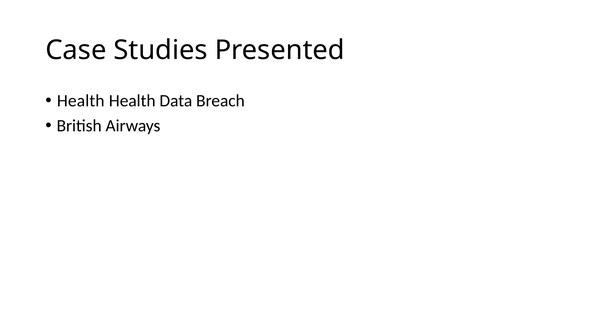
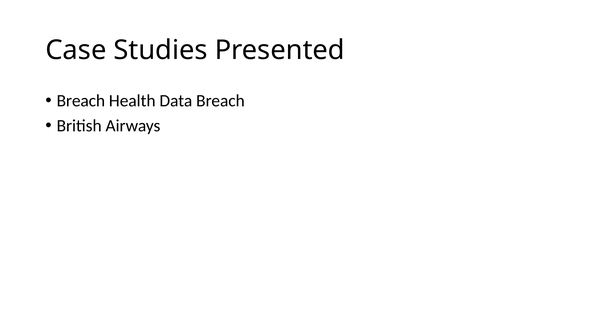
Health at (81, 101): Health -> Breach
